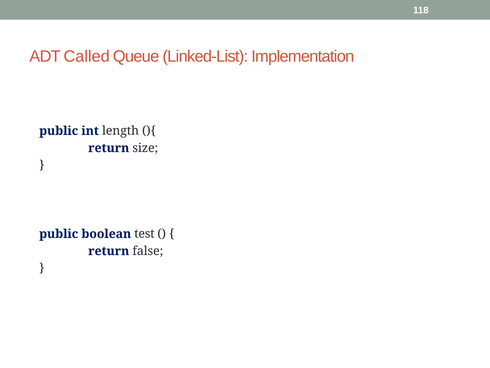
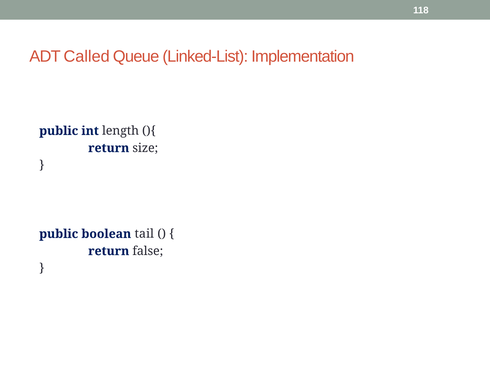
test: test -> tail
